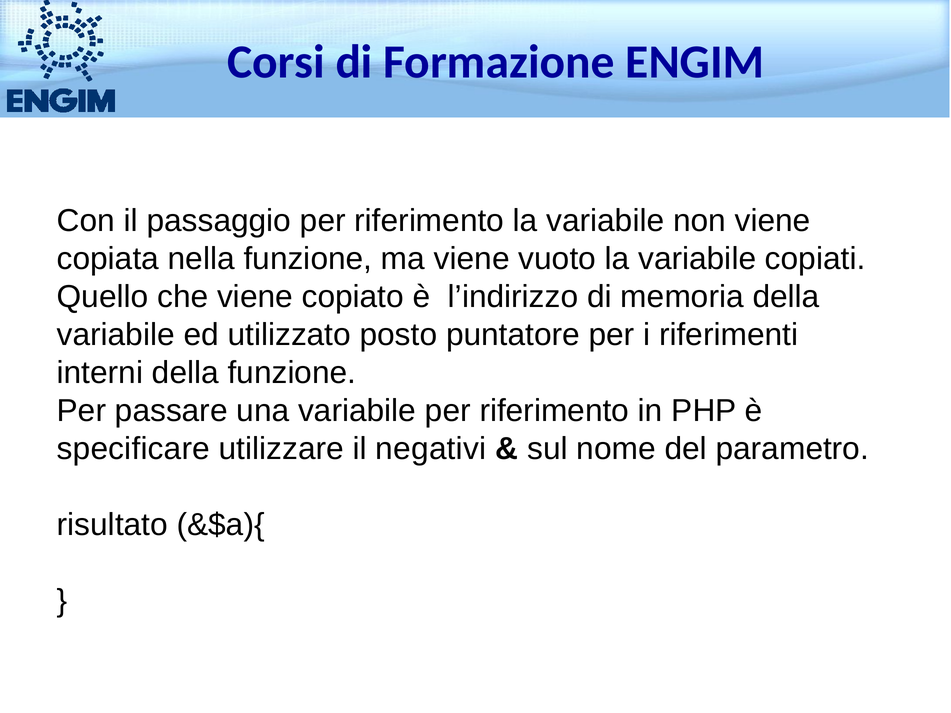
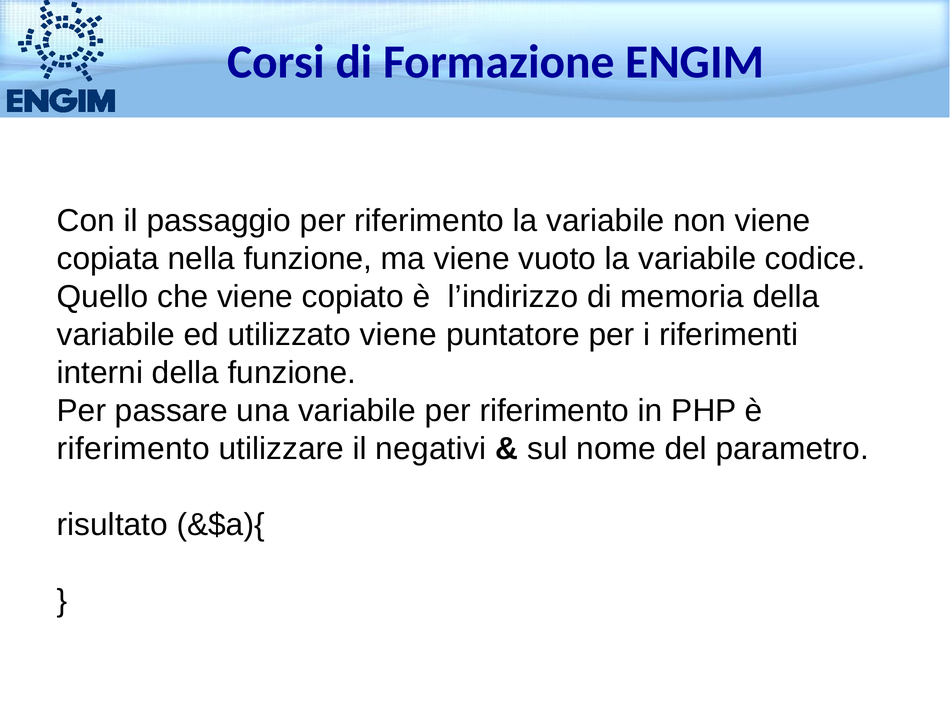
copiati: copiati -> codice
utilizzato posto: posto -> viene
specificare at (133, 449): specificare -> riferimento
